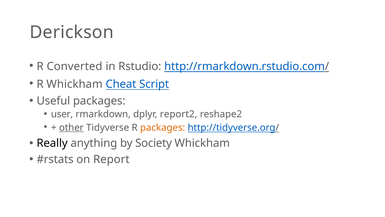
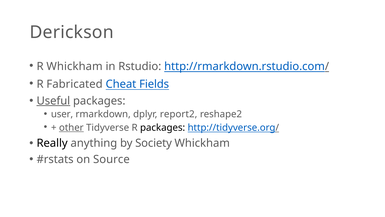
R Converted: Converted -> Whickham
R Whickham: Whickham -> Fabricated
Script: Script -> Fields
Useful underline: none -> present
packages at (163, 127) colour: orange -> black
Report: Report -> Source
